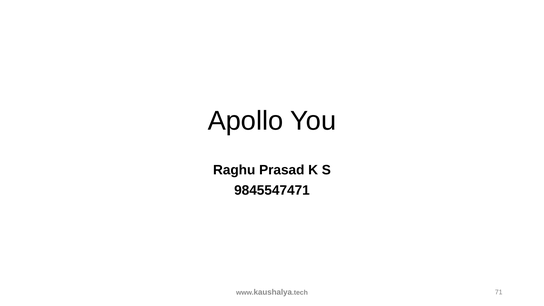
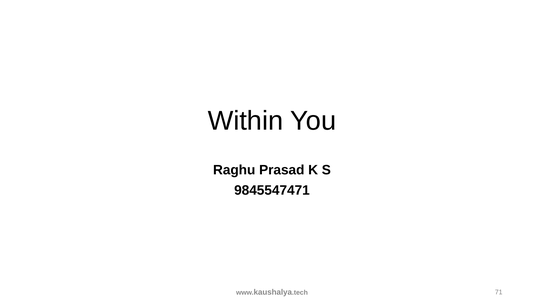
Apollo: Apollo -> Within
